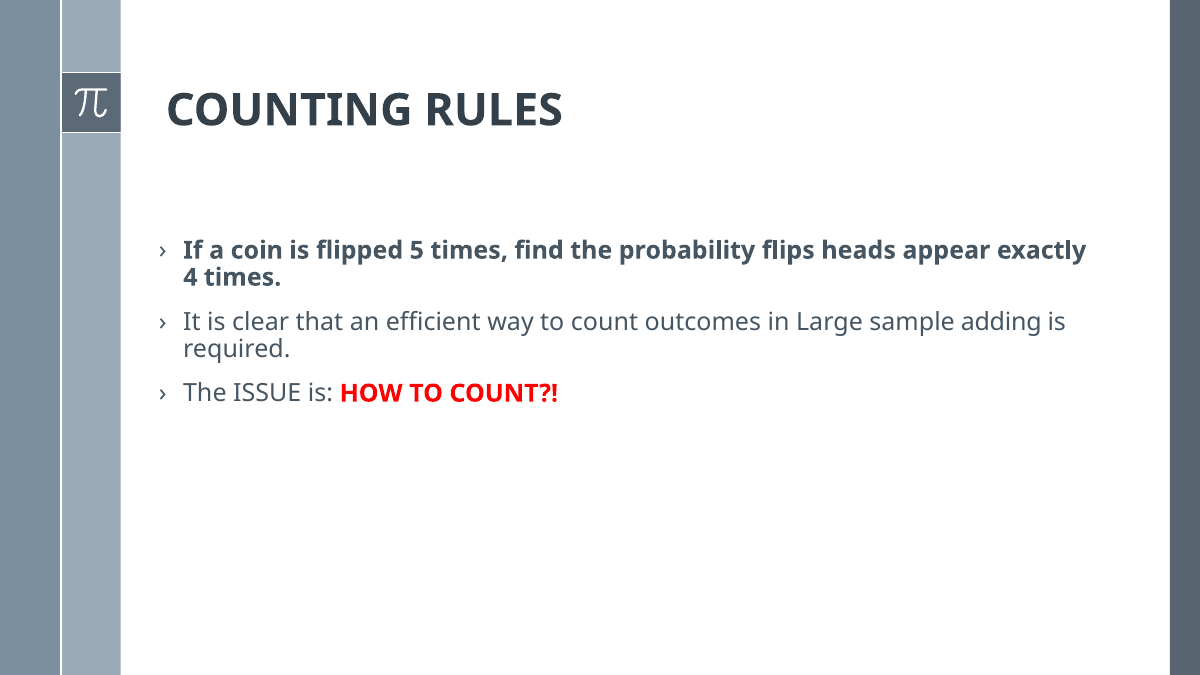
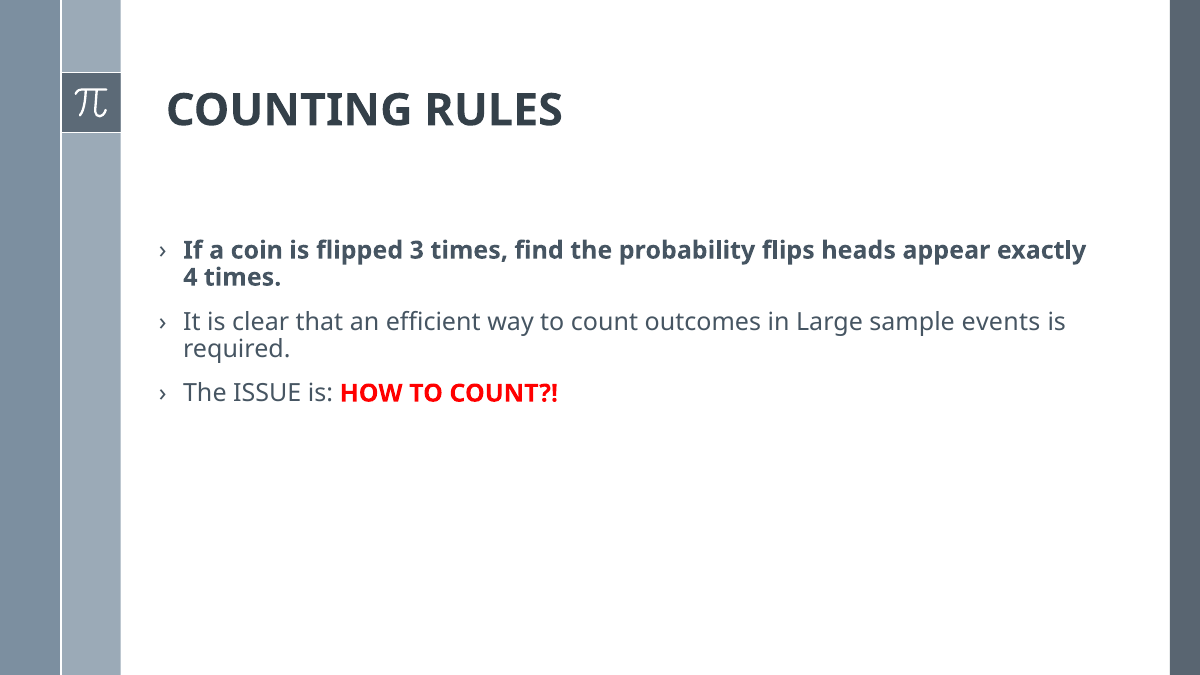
5: 5 -> 3
adding: adding -> events
